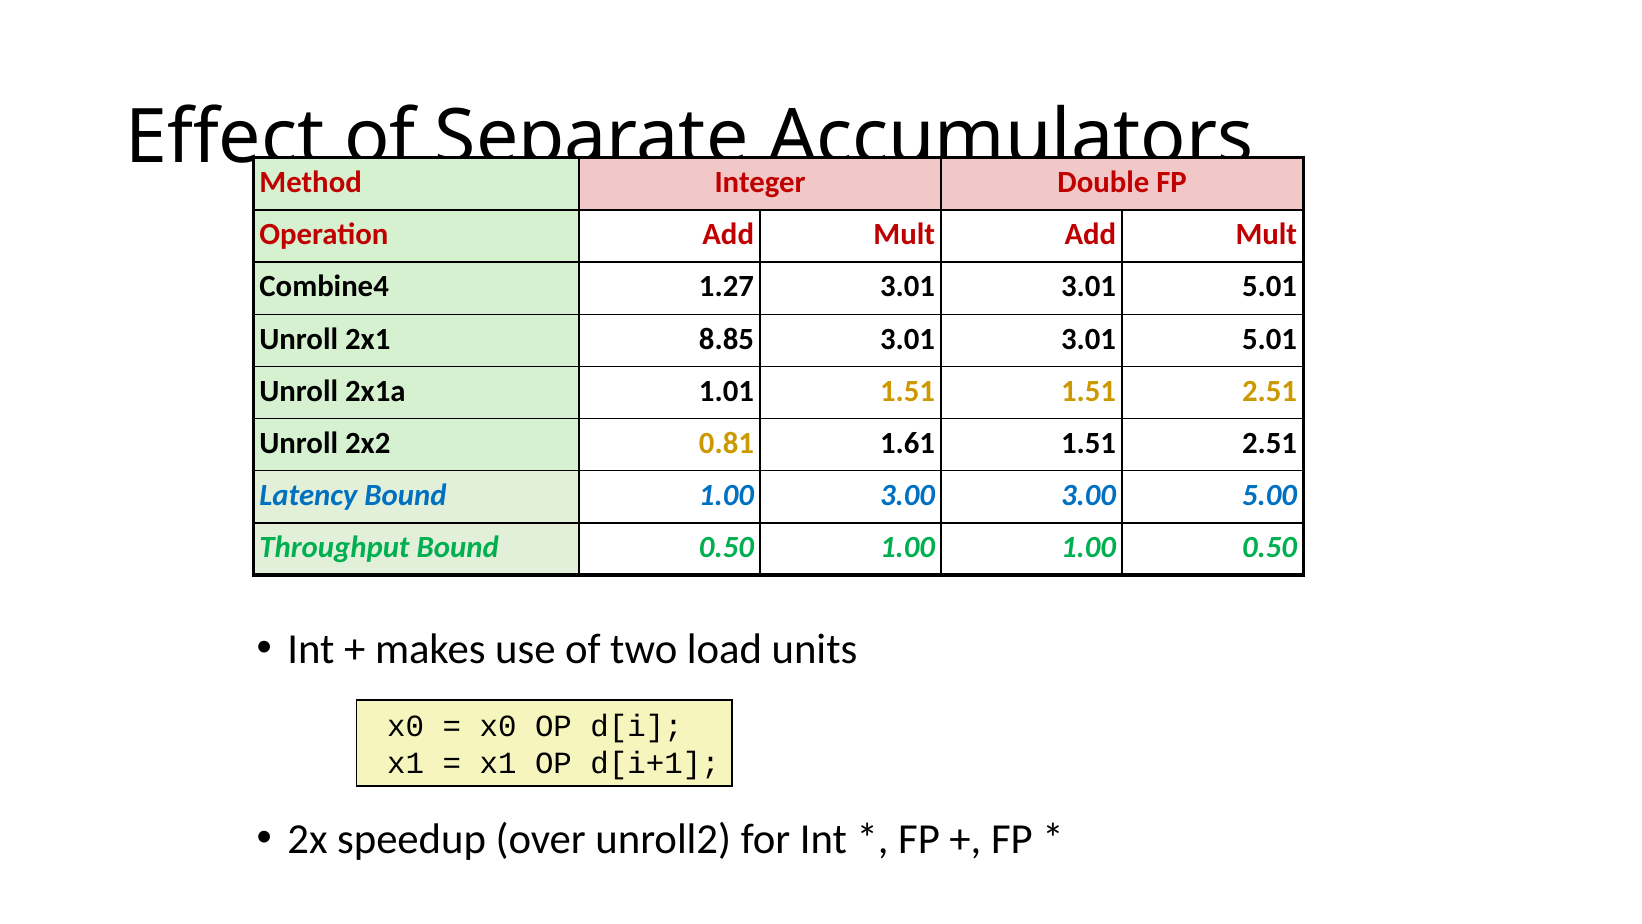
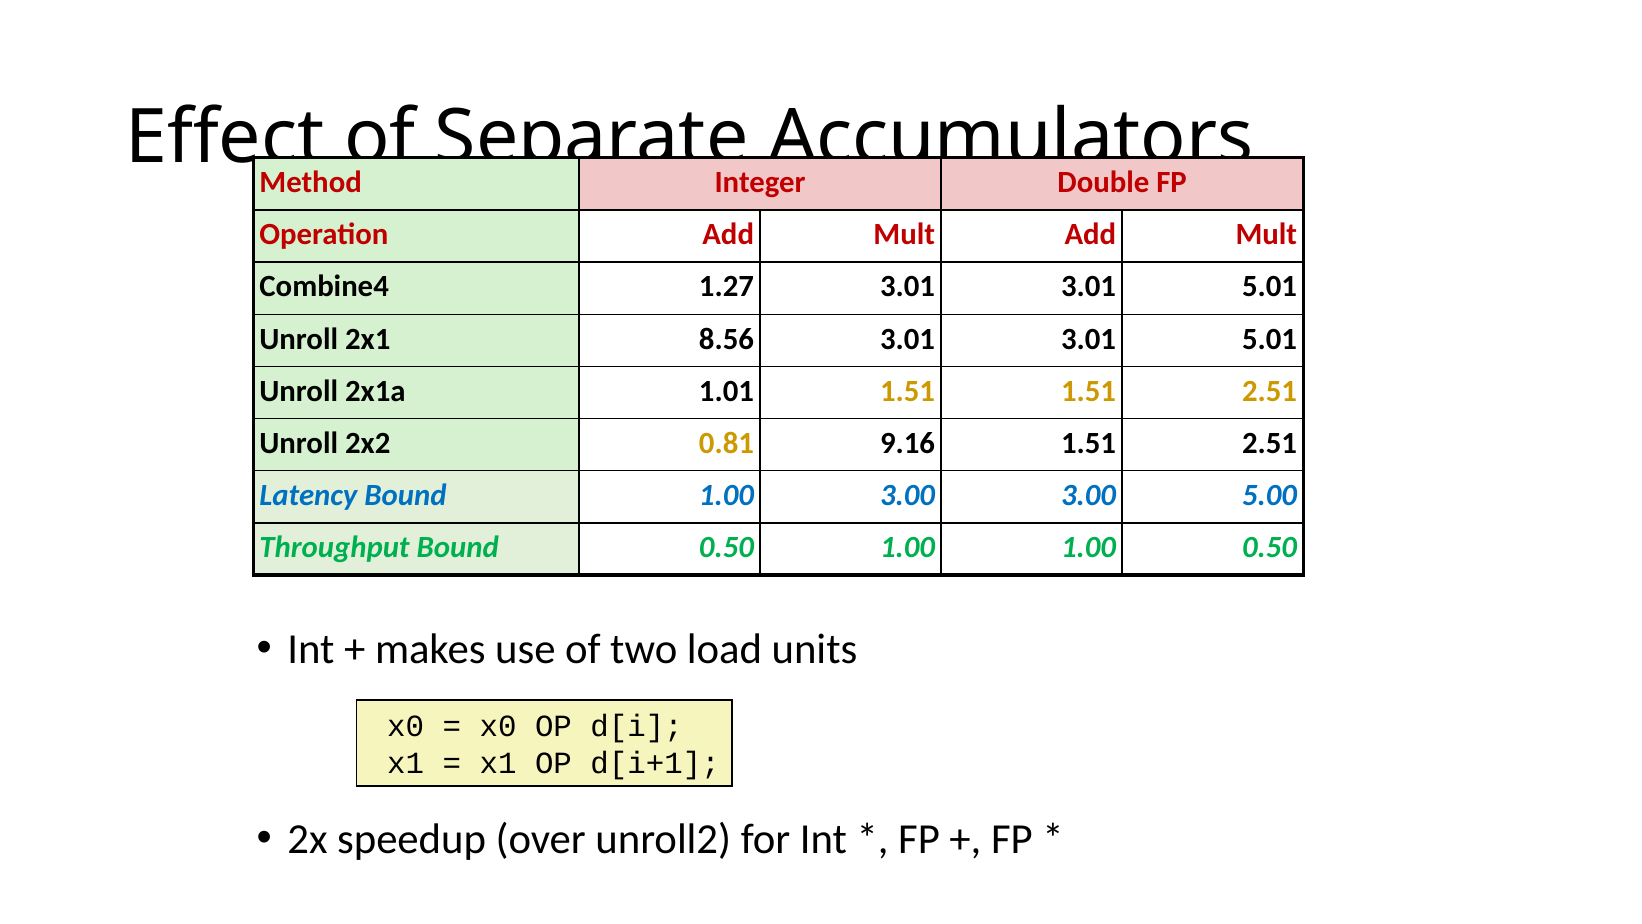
8.85: 8.85 -> 8.56
1.61: 1.61 -> 9.16
